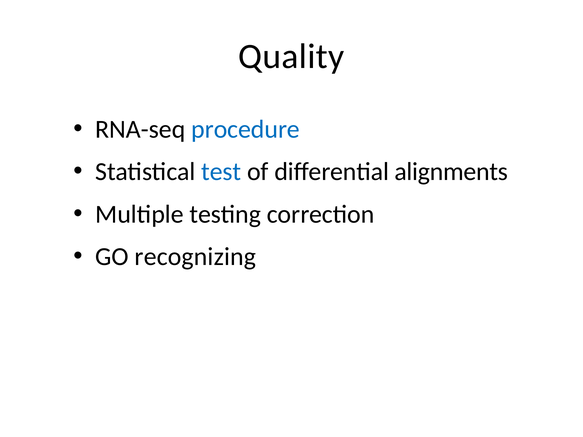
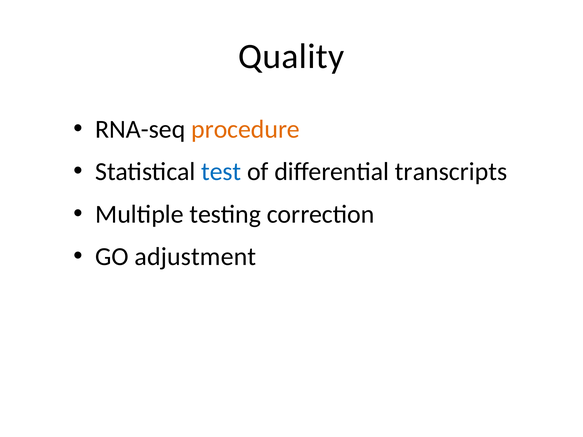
procedure colour: blue -> orange
alignments: alignments -> transcripts
recognizing: recognizing -> adjustment
